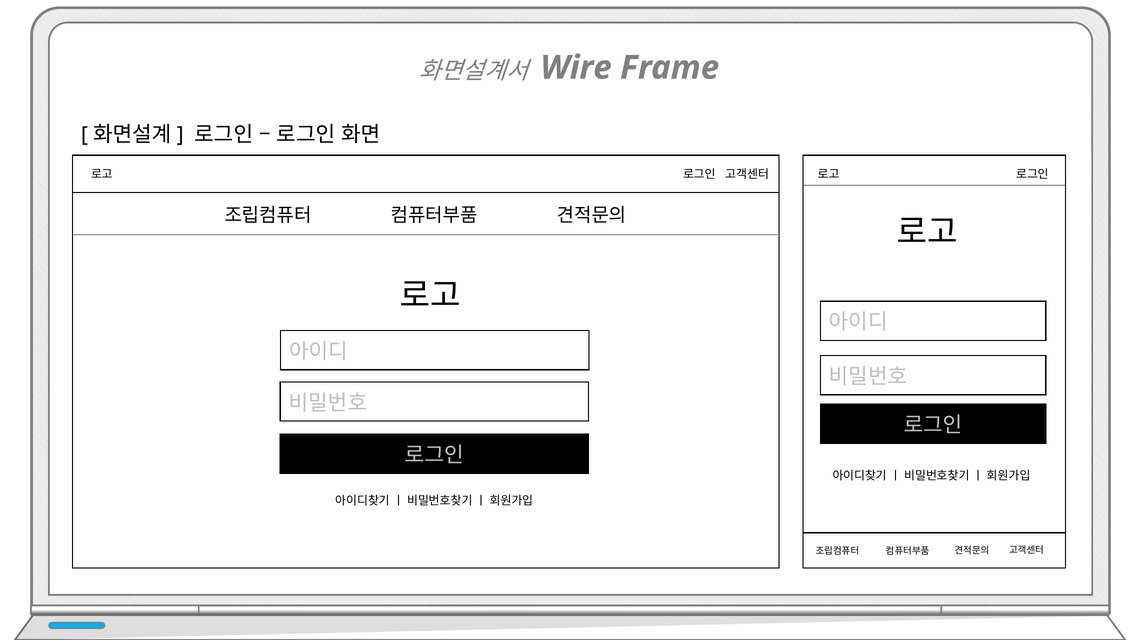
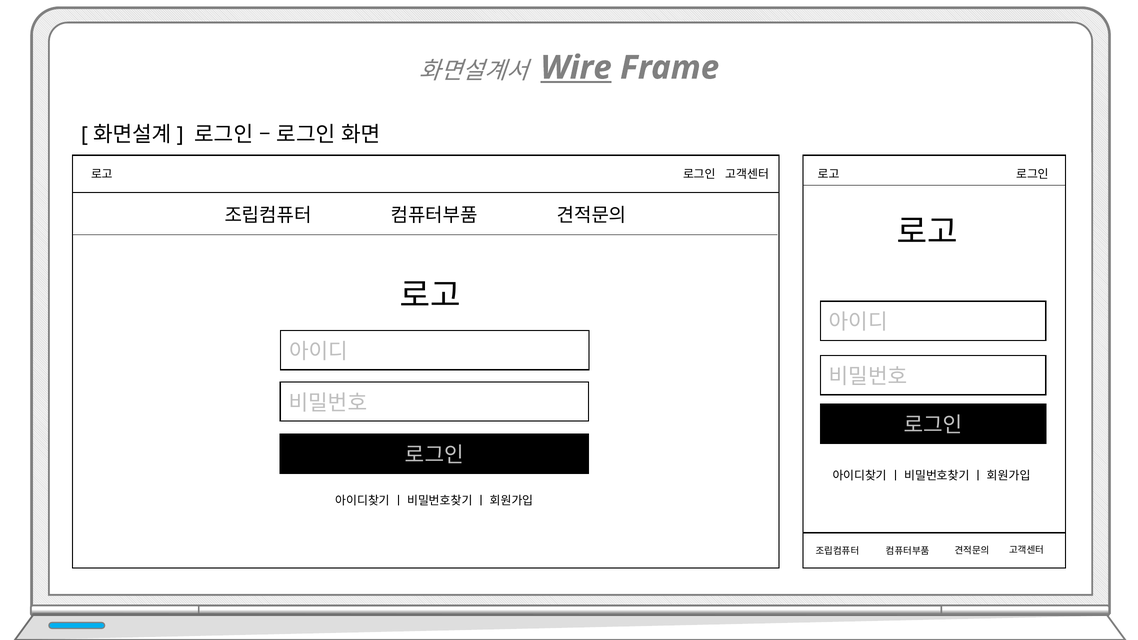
Wire underline: none -> present
